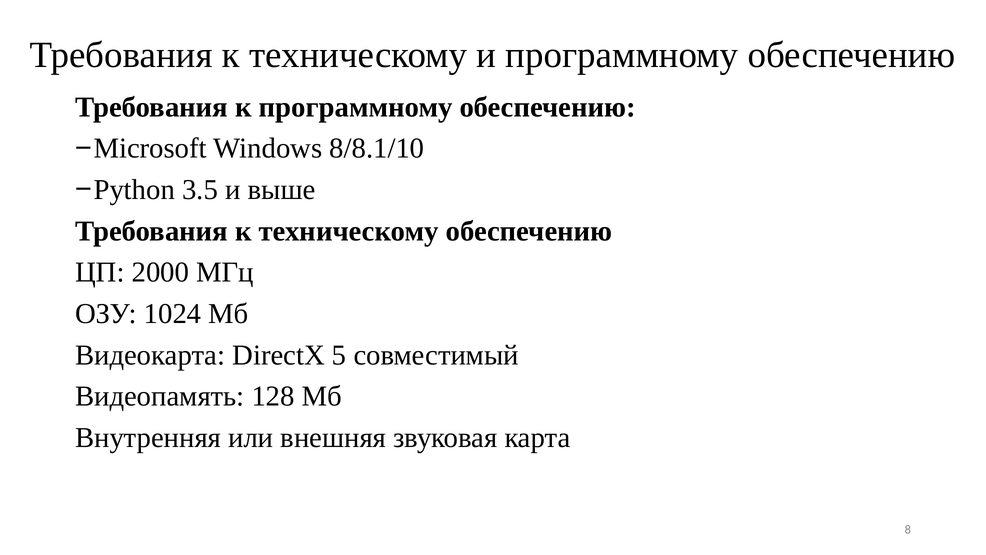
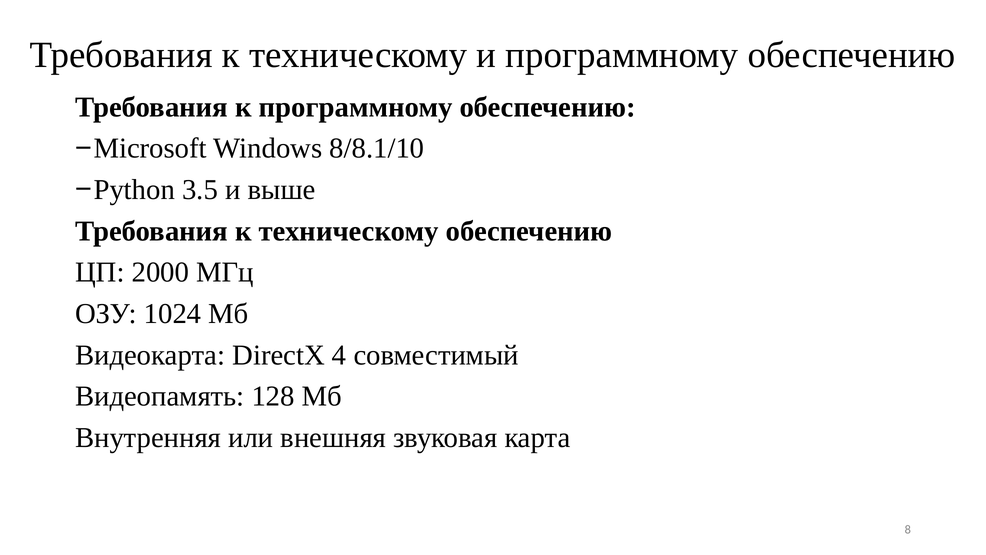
5: 5 -> 4
